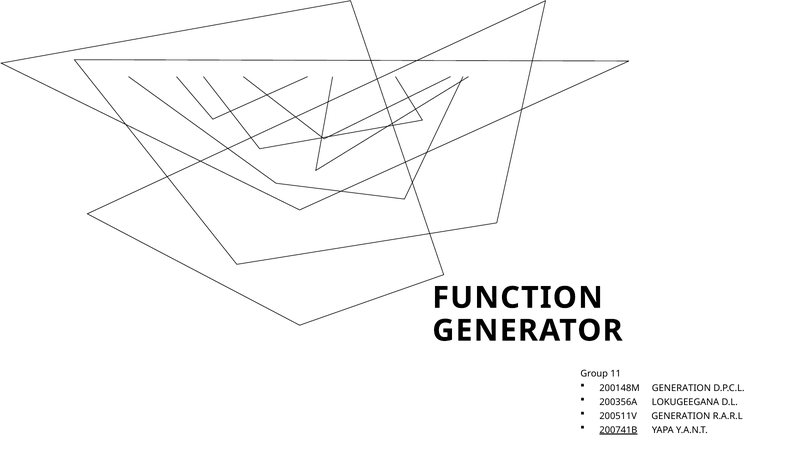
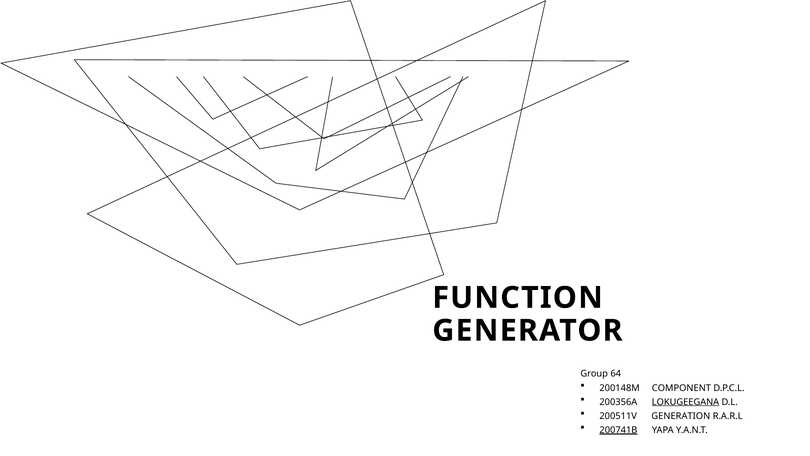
11: 11 -> 64
200148M GENERATION: GENERATION -> COMPONENT
LOKUGEEGANA underline: none -> present
